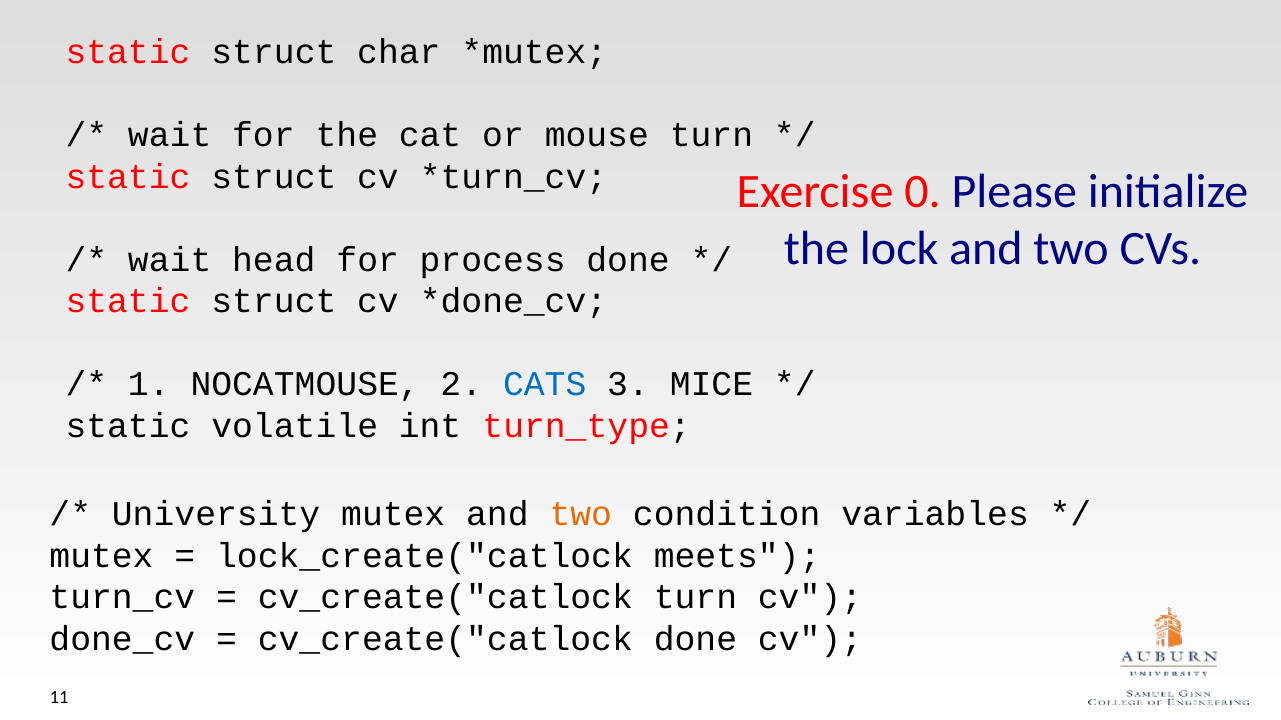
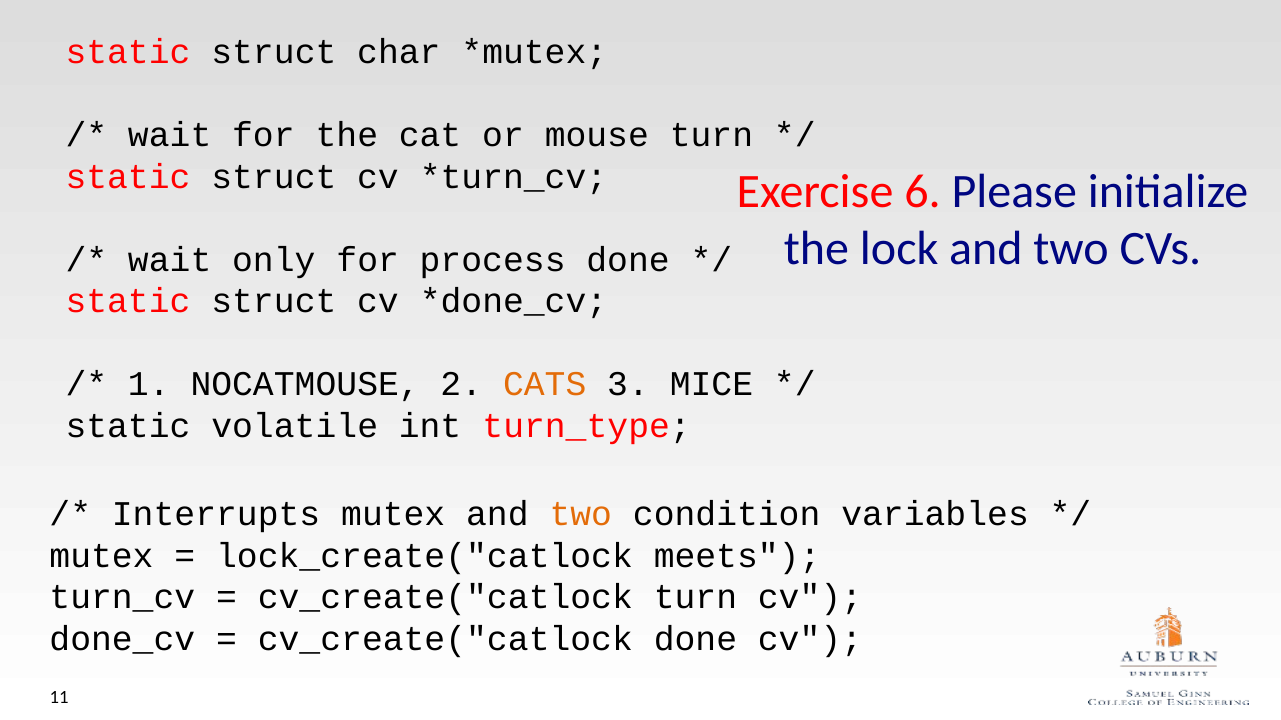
0: 0 -> 6
head: head -> only
CATS colour: blue -> orange
University: University -> Interrupts
